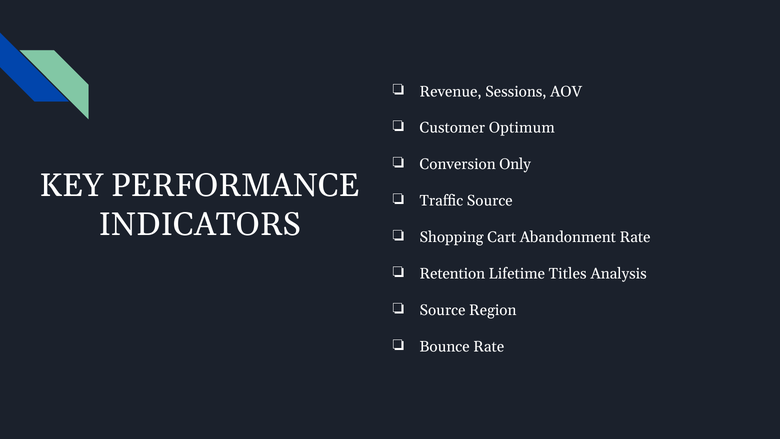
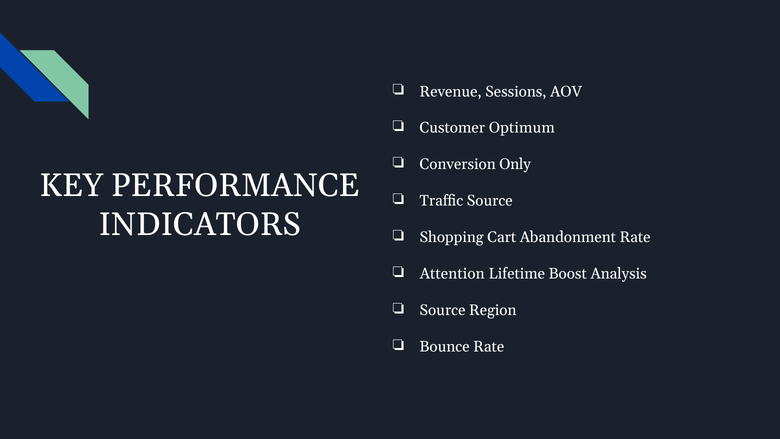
Retention: Retention -> Attention
Titles: Titles -> Boost
